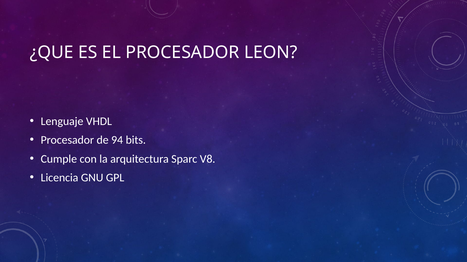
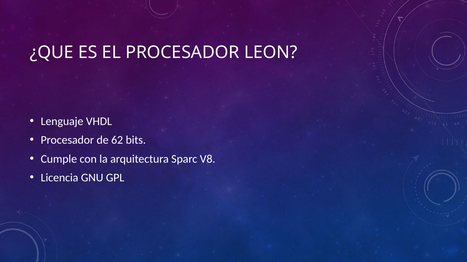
94: 94 -> 62
